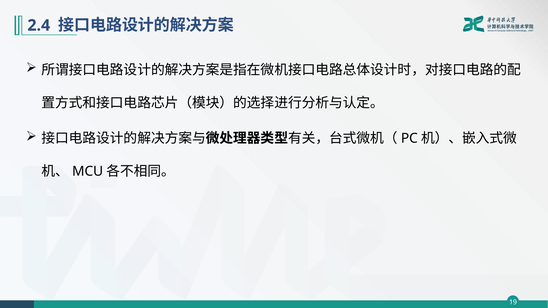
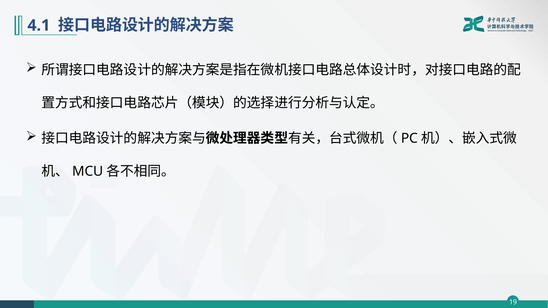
2.4: 2.4 -> 4.1
